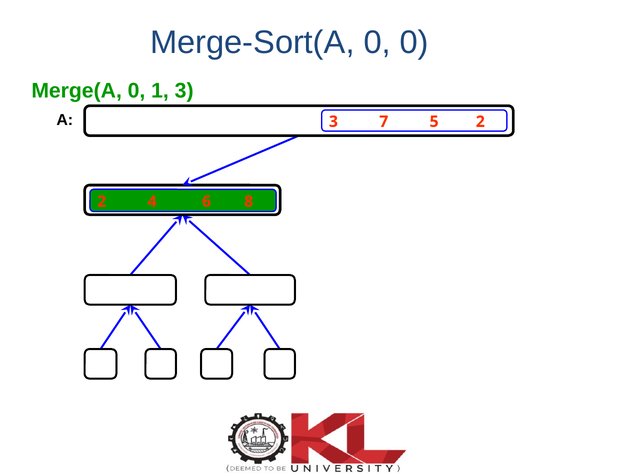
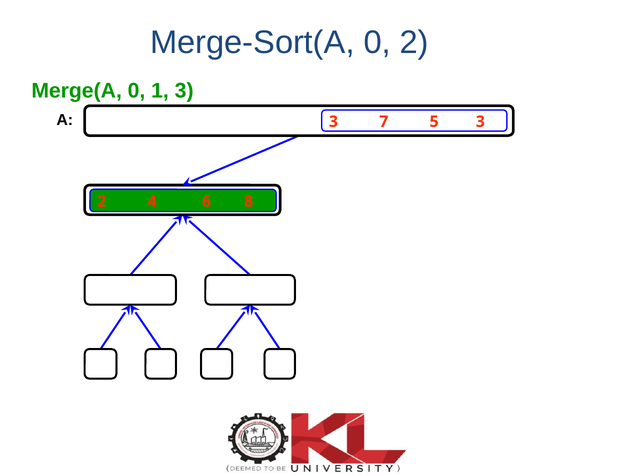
0 0: 0 -> 2
5 2: 2 -> 3
